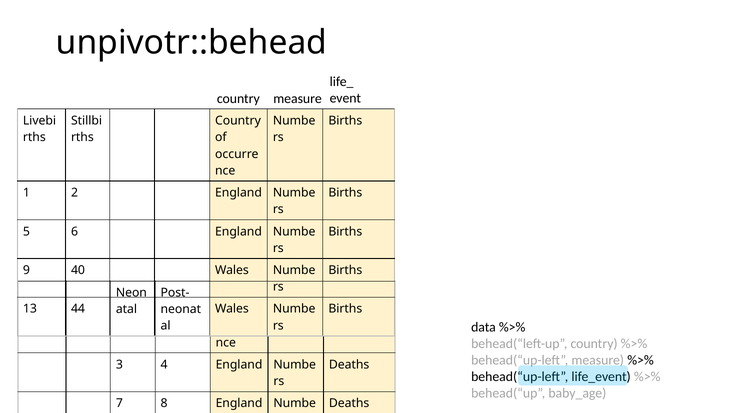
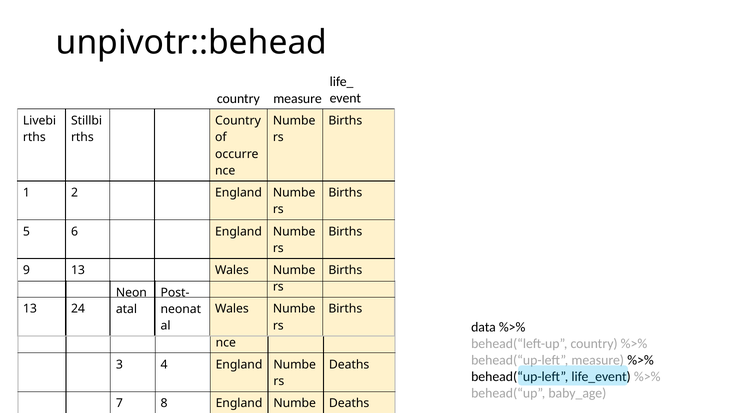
9 40: 40 -> 13
44: 44 -> 24
